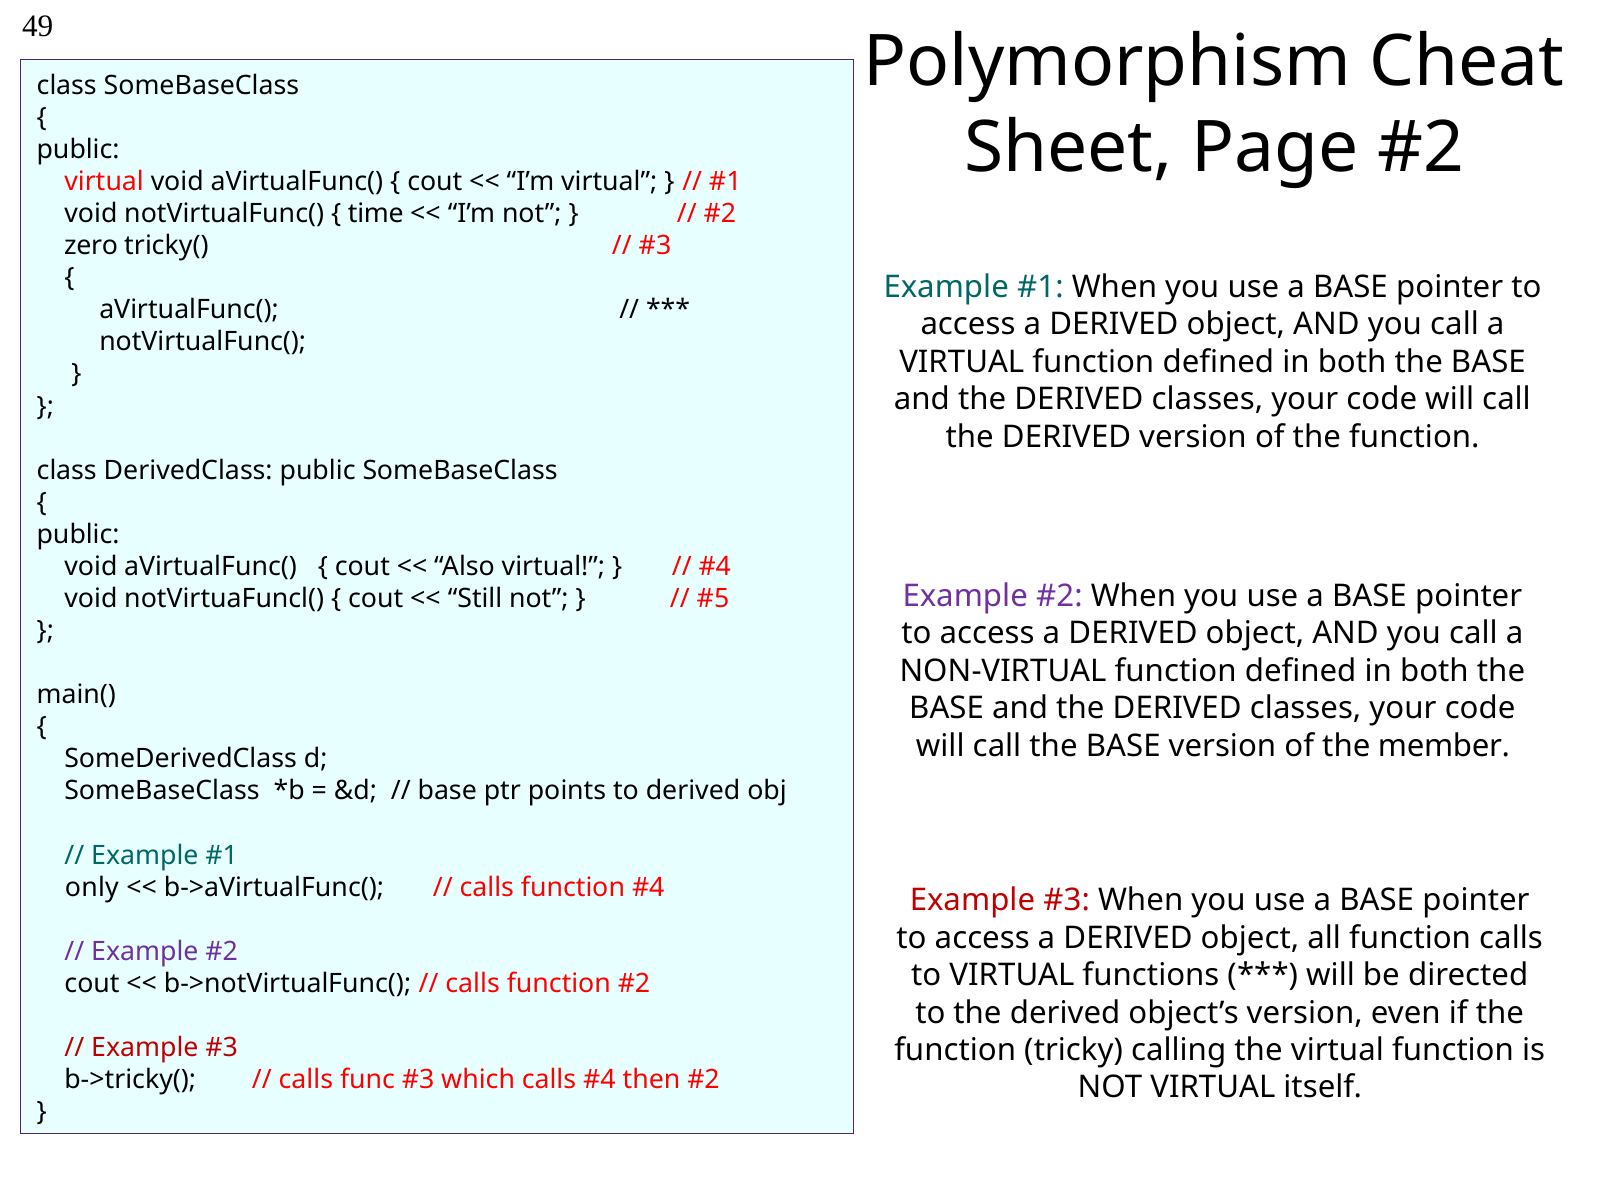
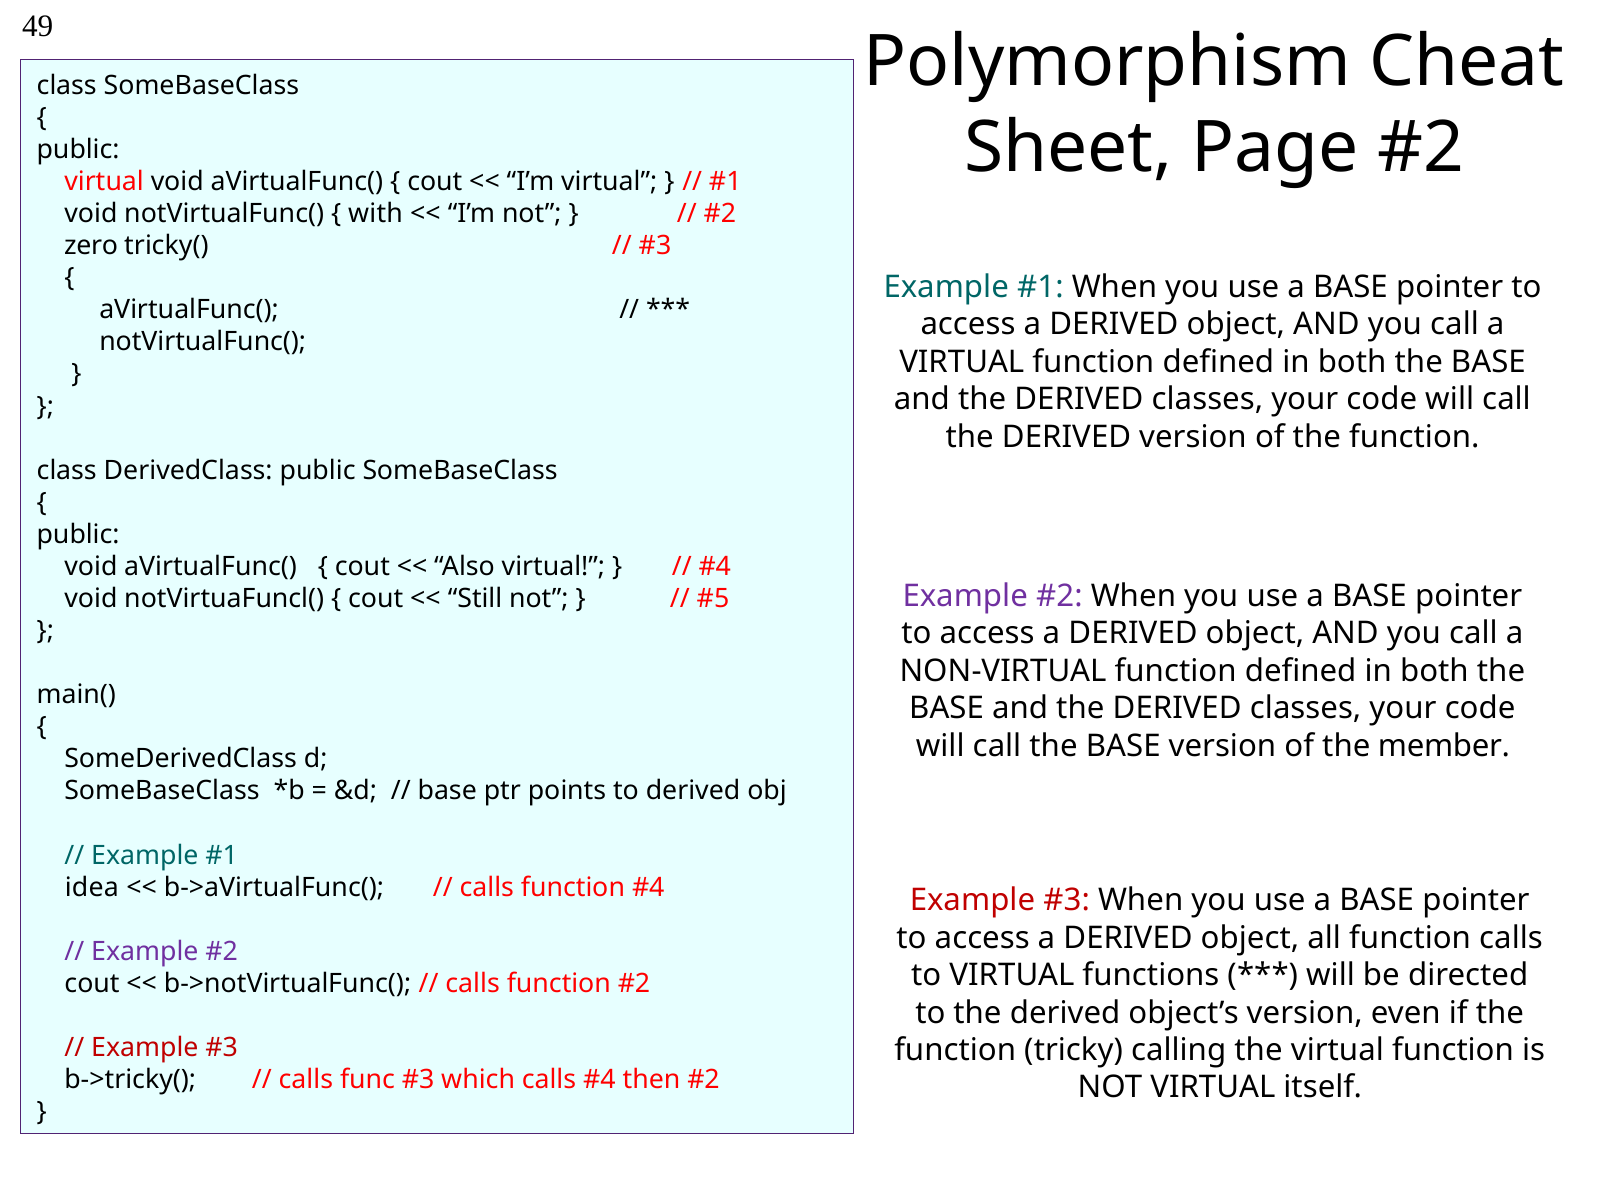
time: time -> with
only: only -> idea
